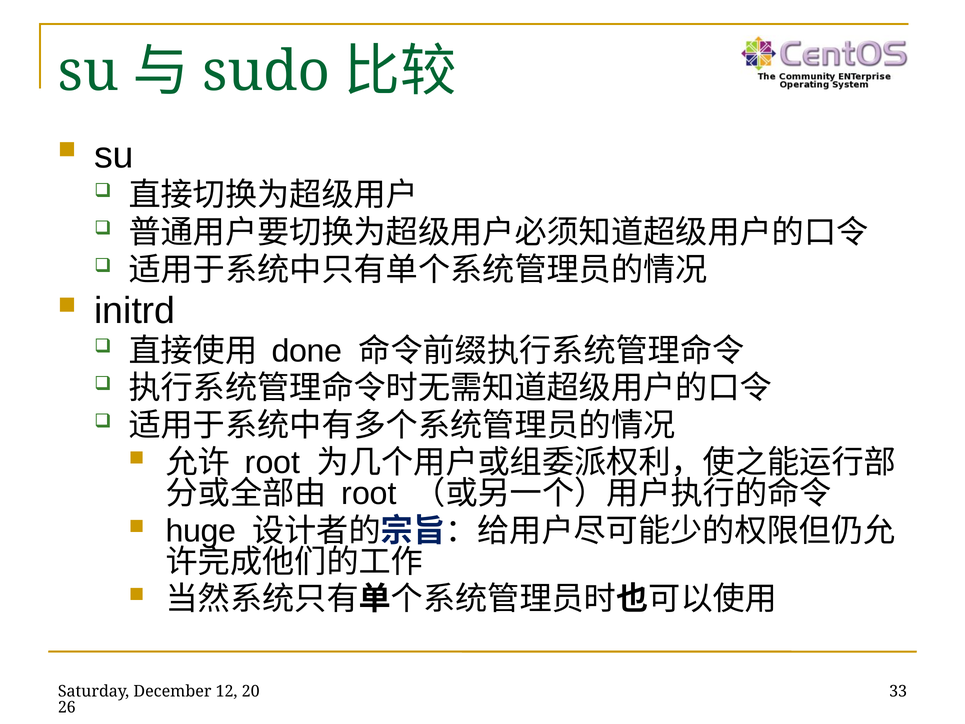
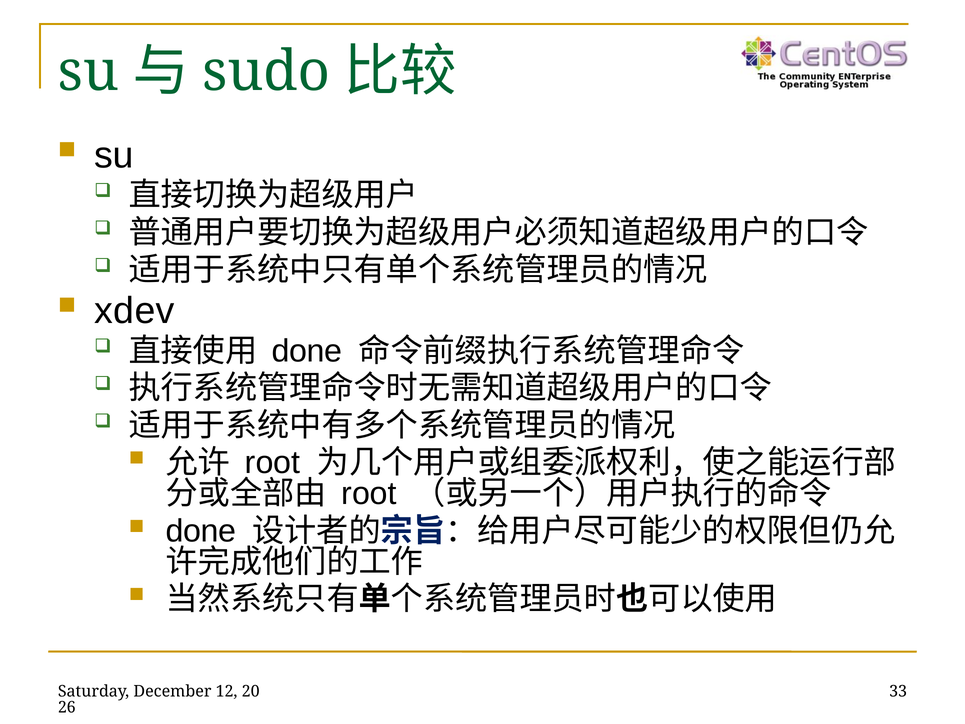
initrd: initrd -> xdev
huge at (201, 531): huge -> done
